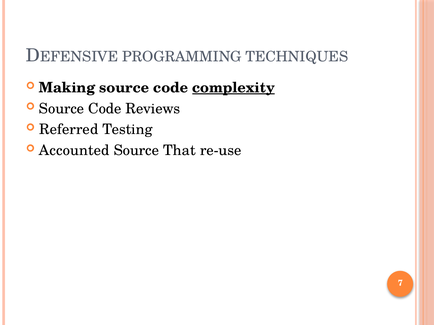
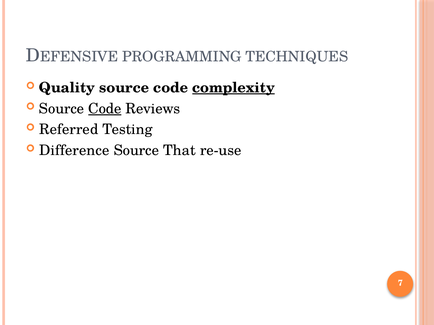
Making: Making -> Quality
Code at (105, 109) underline: none -> present
Accounted: Accounted -> Difference
